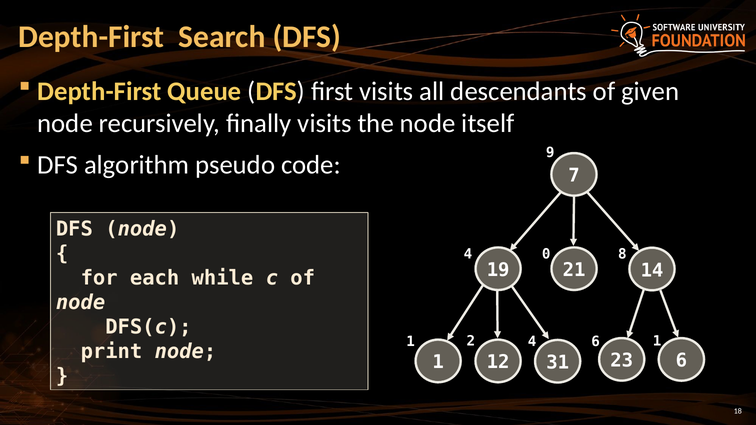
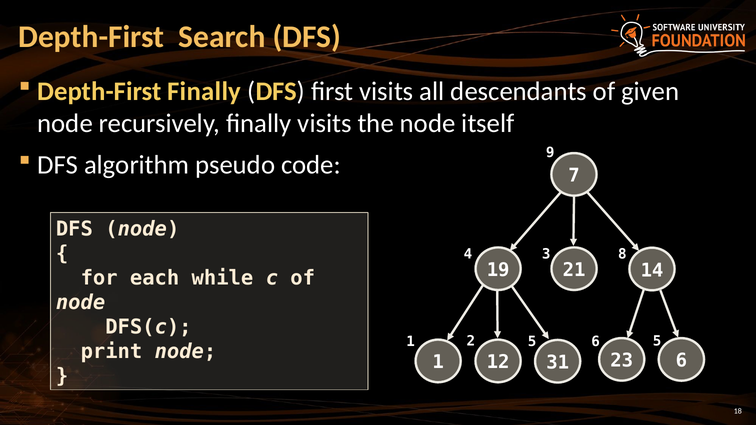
Depth-First Queue: Queue -> Finally
0: 0 -> 3
2 4: 4 -> 5
6 1: 1 -> 5
